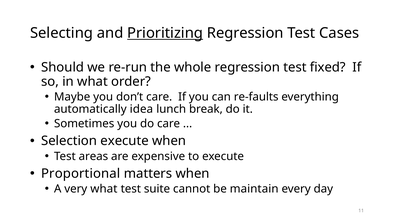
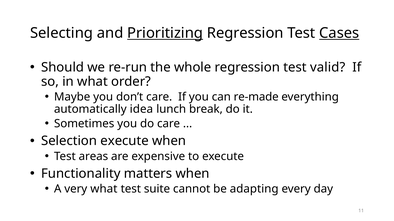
Cases underline: none -> present
fixed: fixed -> valid
re-faults: re-faults -> re-made
Proportional: Proportional -> Functionality
maintain: maintain -> adapting
